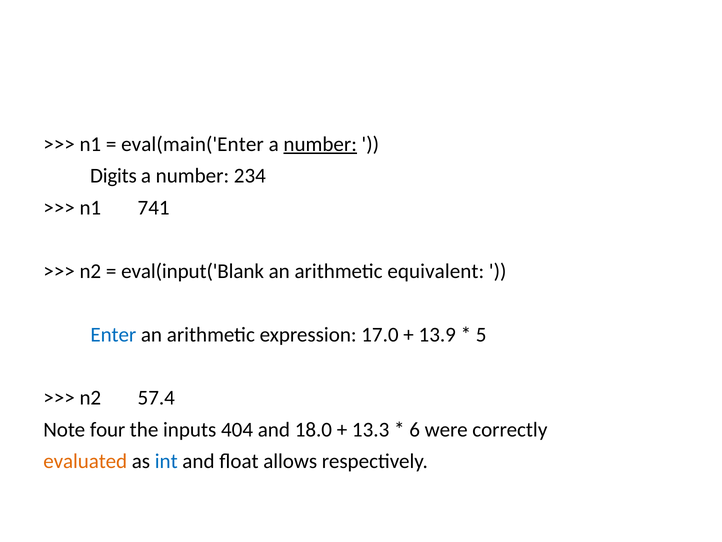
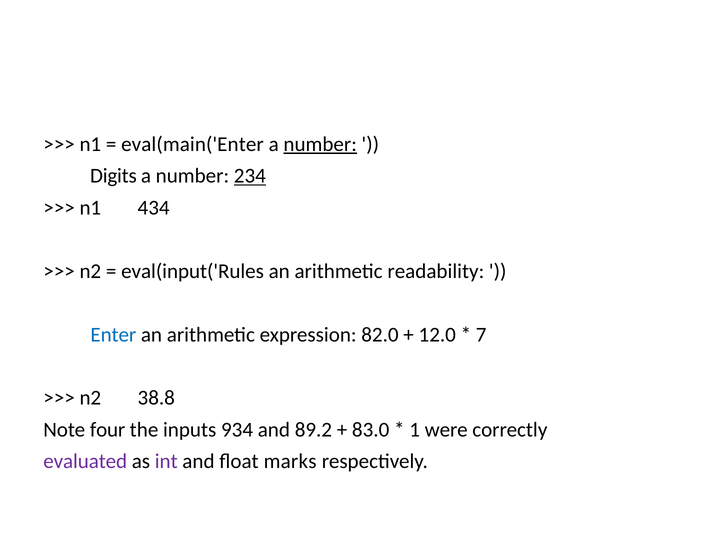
234 underline: none -> present
741: 741 -> 434
eval(input('Blank: eval(input('Blank -> eval(input('Rules
equivalent: equivalent -> readability
17.0: 17.0 -> 82.0
13.9: 13.9 -> 12.0
5: 5 -> 7
57.4: 57.4 -> 38.8
404: 404 -> 934
18.0: 18.0 -> 89.2
13.3: 13.3 -> 83.0
6: 6 -> 1
evaluated colour: orange -> purple
int colour: blue -> purple
allows: allows -> marks
